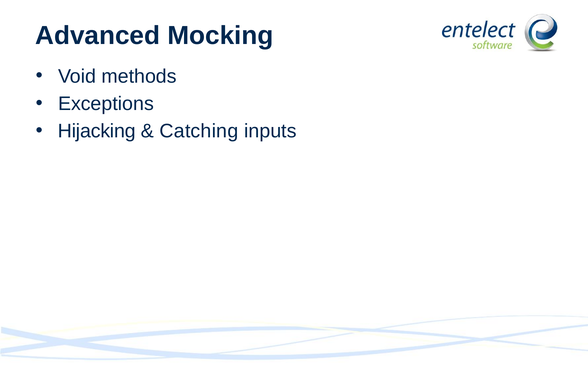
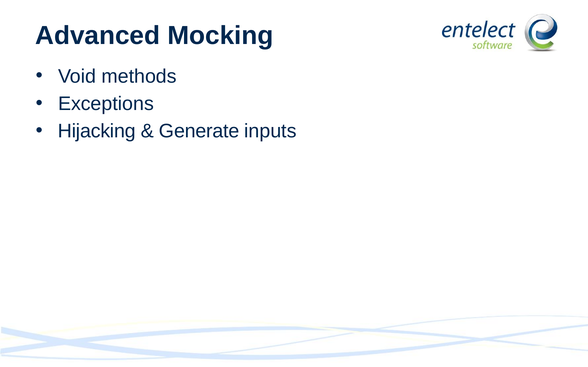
Catching: Catching -> Generate
